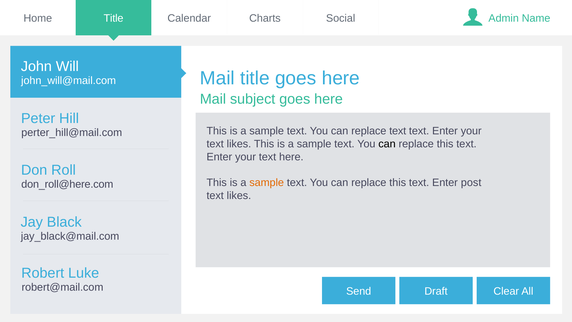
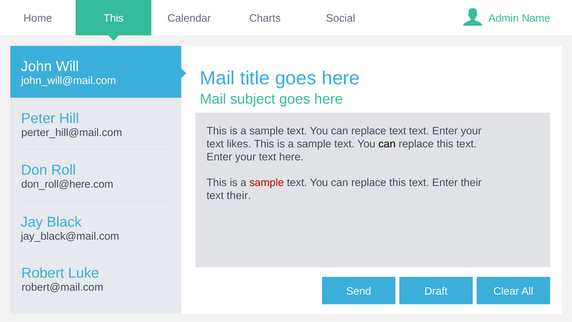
Home Title: Title -> This
sample at (267, 182) colour: orange -> red
Enter post: post -> their
likes at (239, 195): likes -> their
